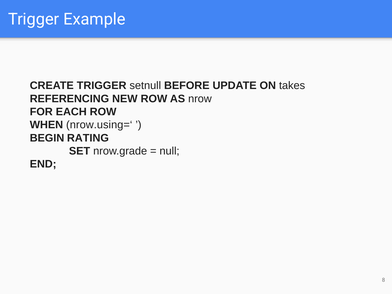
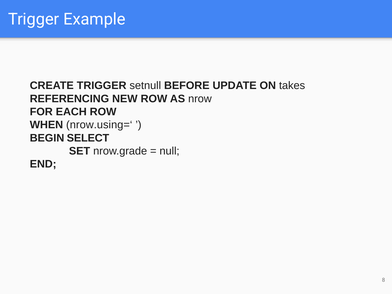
RATING: RATING -> SELECT
